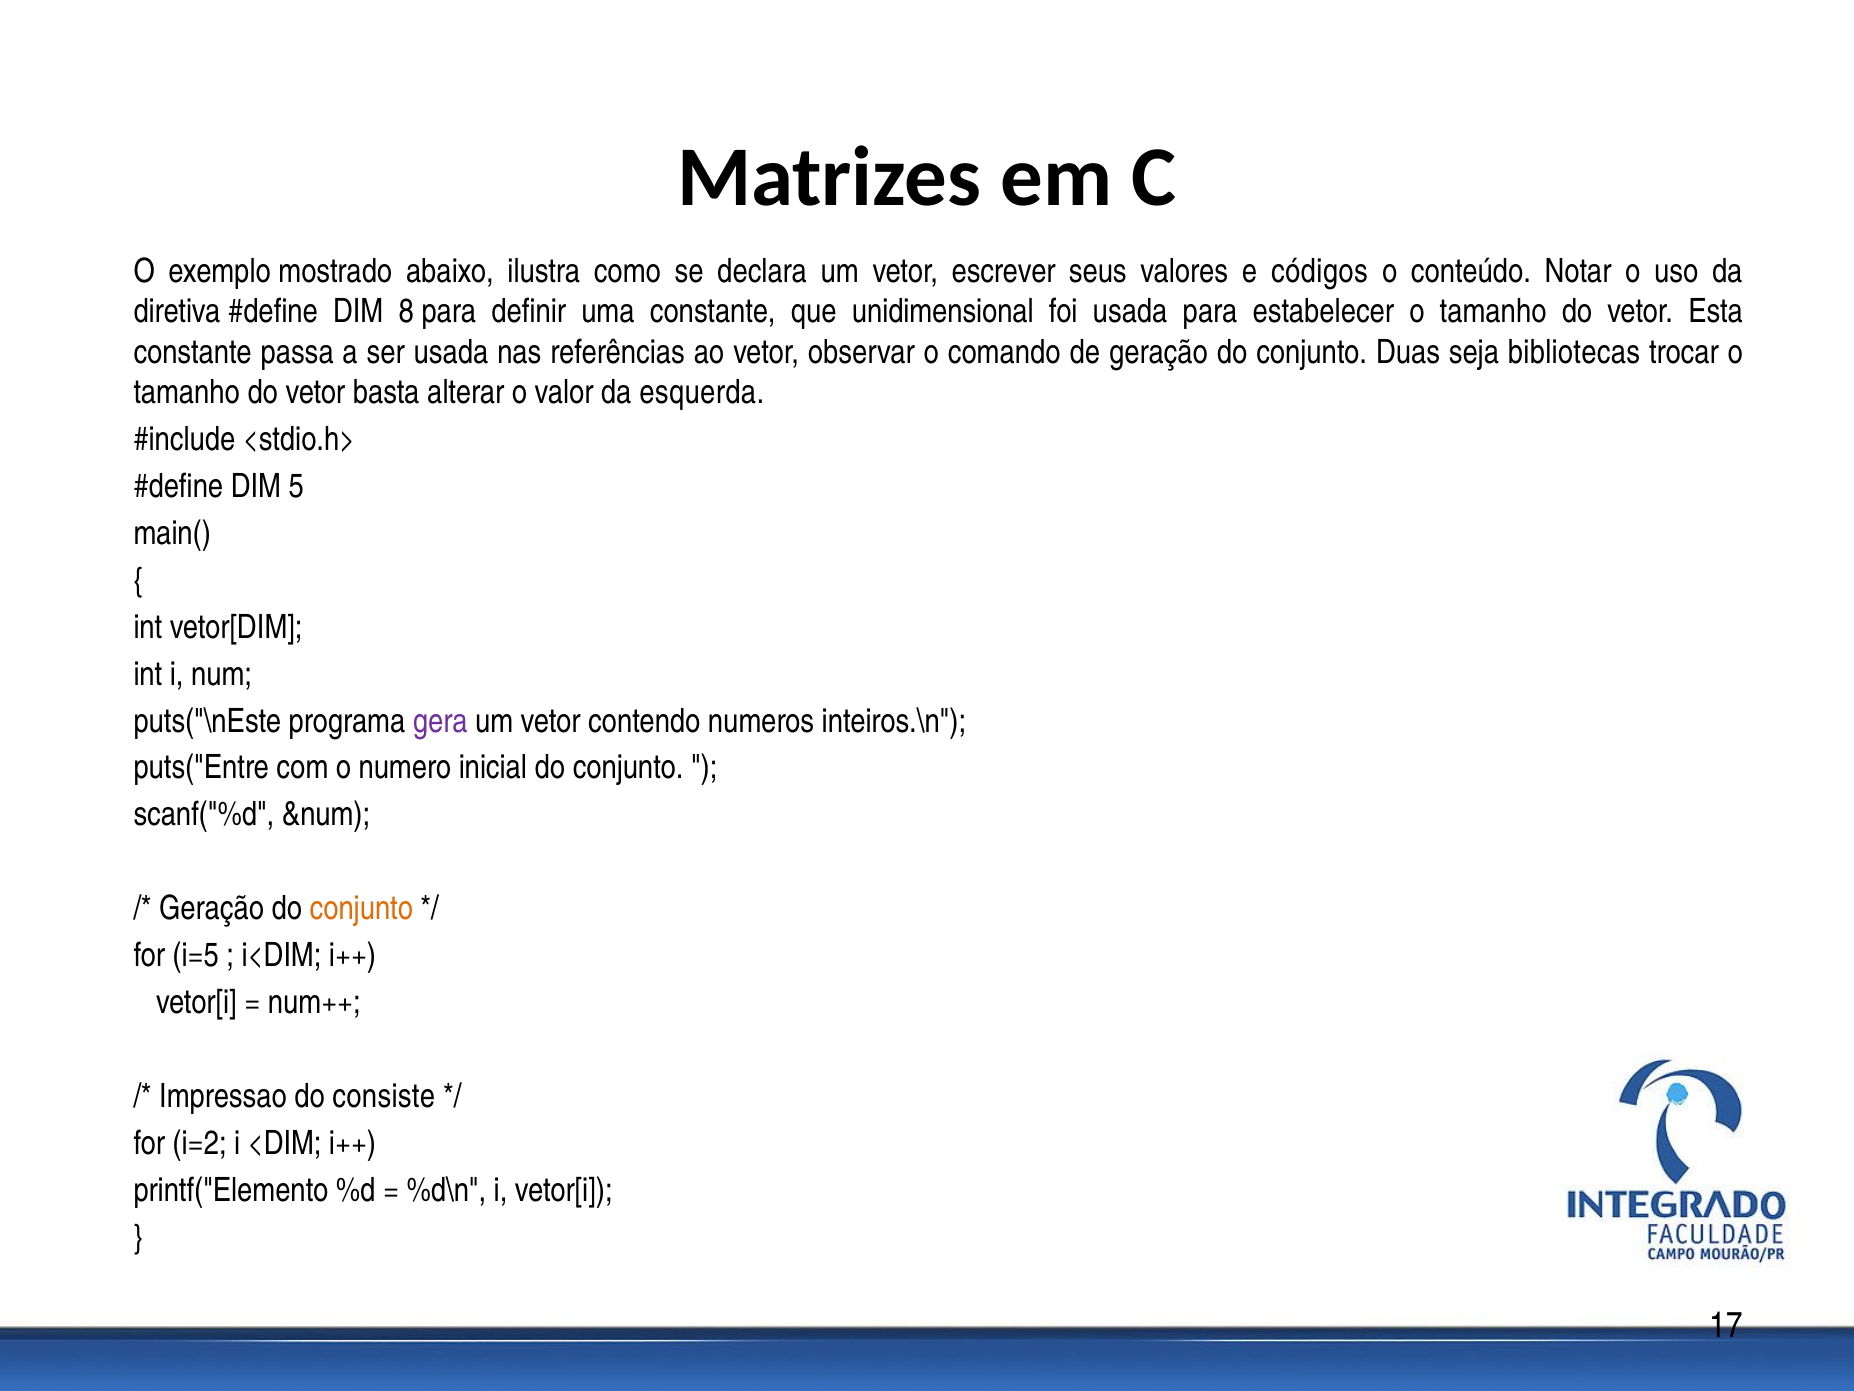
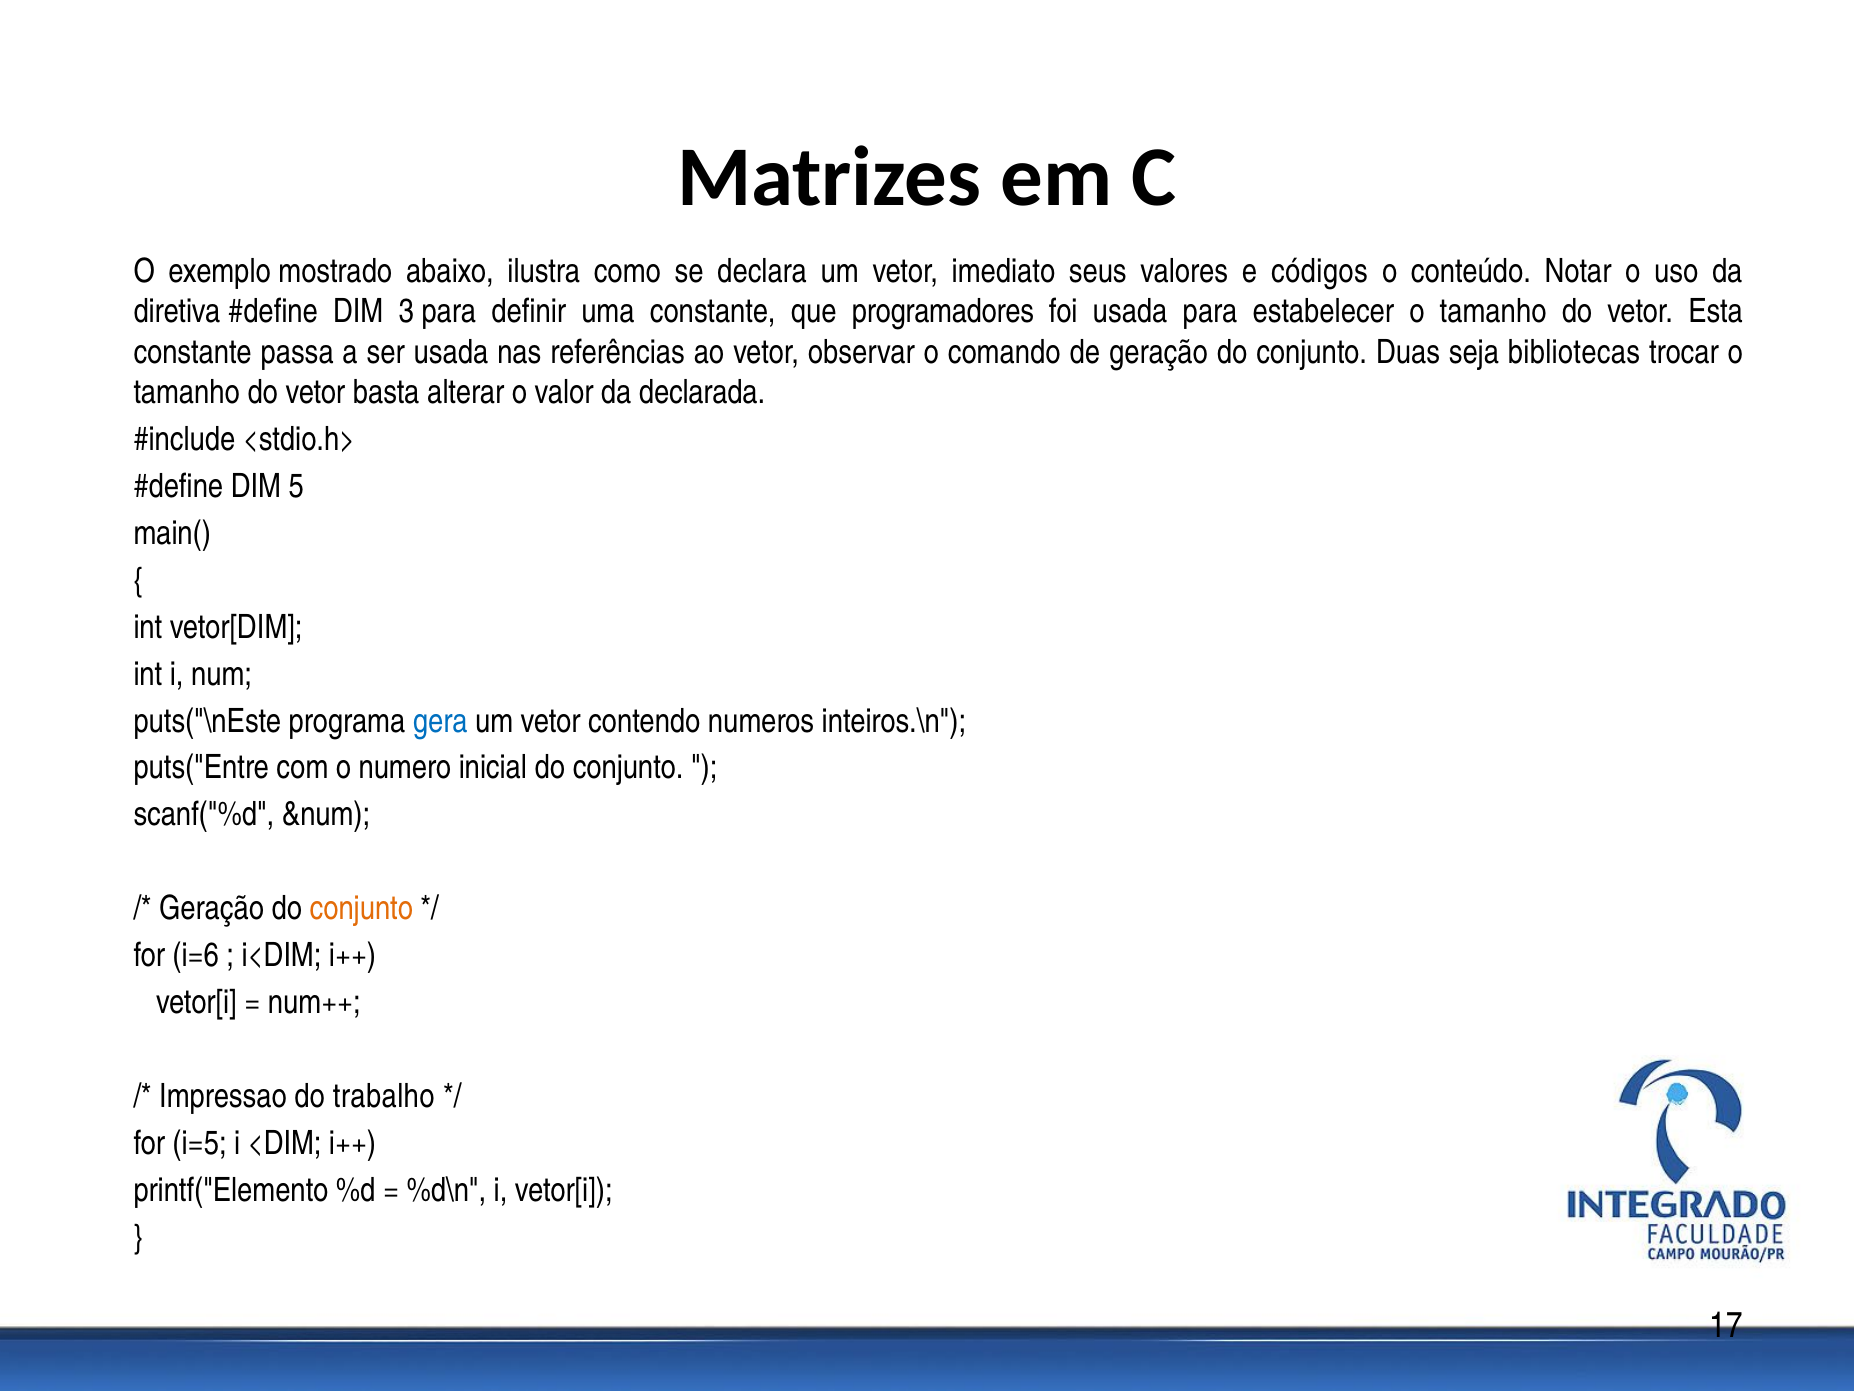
escrever: escrever -> imediato
8: 8 -> 3
unidimensional: unidimensional -> programadores
esquerda: esquerda -> declarada
gera colour: purple -> blue
i=5: i=5 -> i=6
consiste: consiste -> trabalho
i=2: i=2 -> i=5
